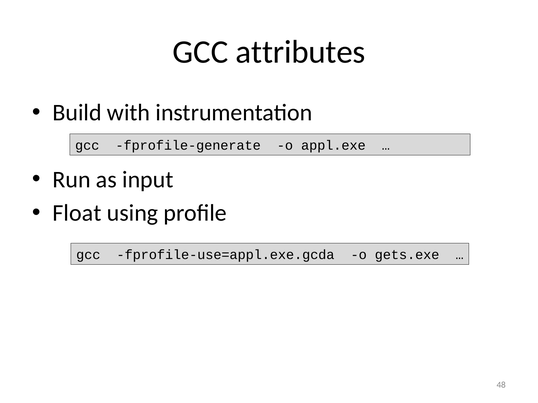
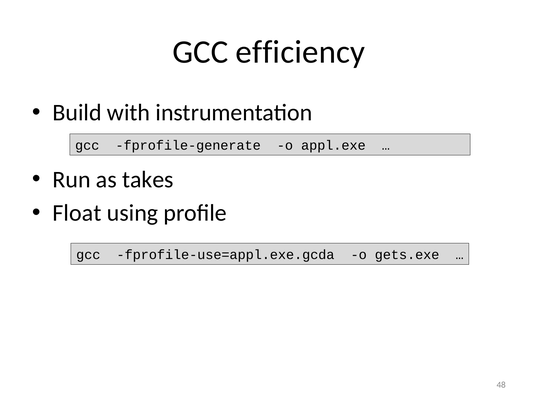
attributes: attributes -> efficiency
input: input -> takes
